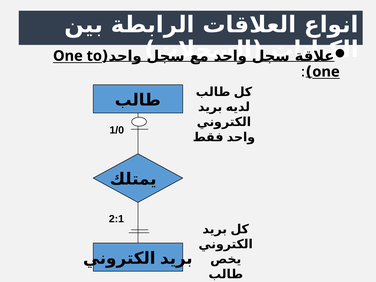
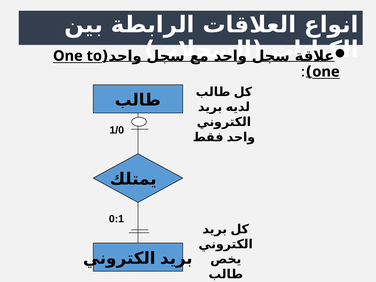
2:1: 2:1 -> 0:1
